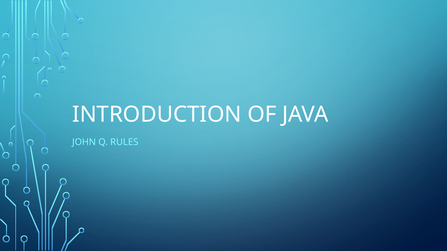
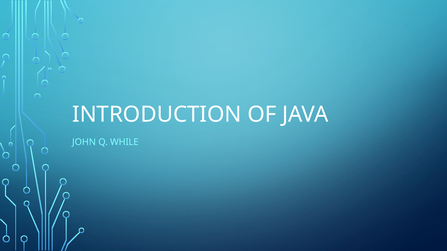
RULES: RULES -> WHILE
